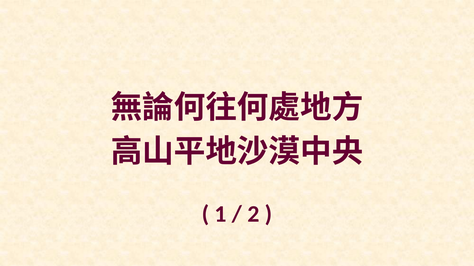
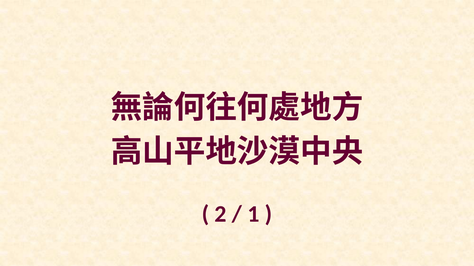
1: 1 -> 2
2: 2 -> 1
